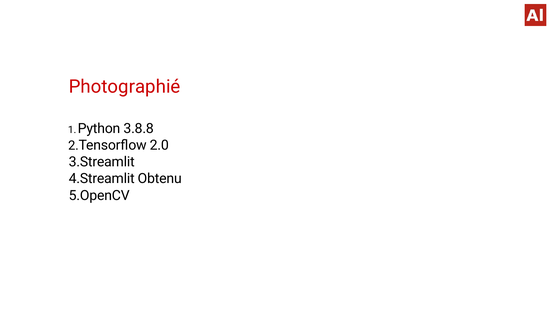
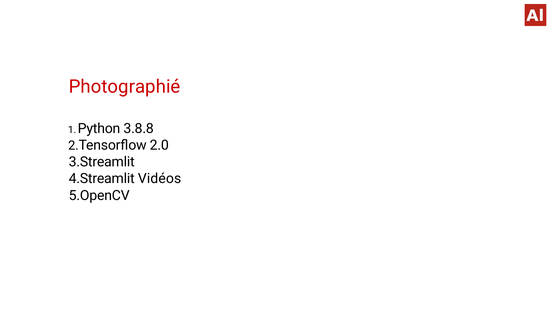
Obtenu: Obtenu -> Vidéos
